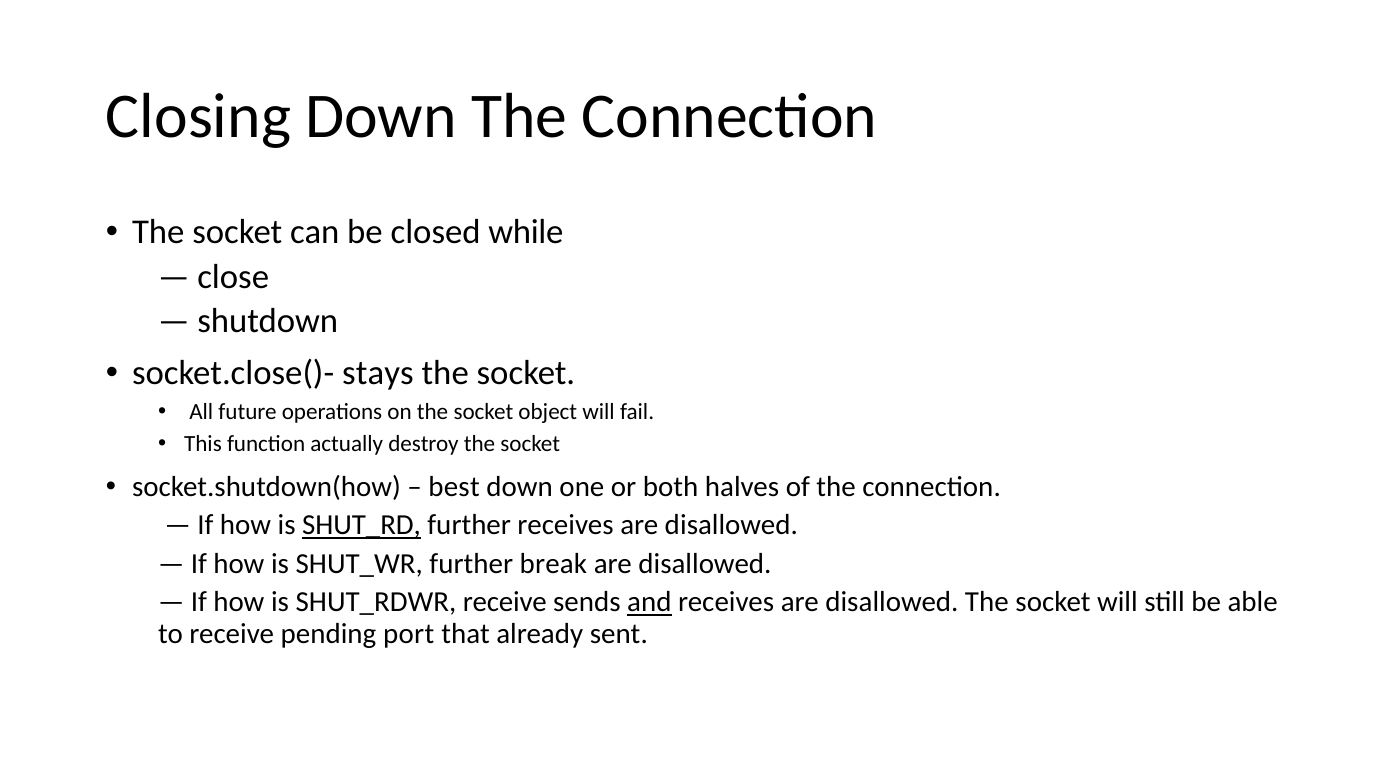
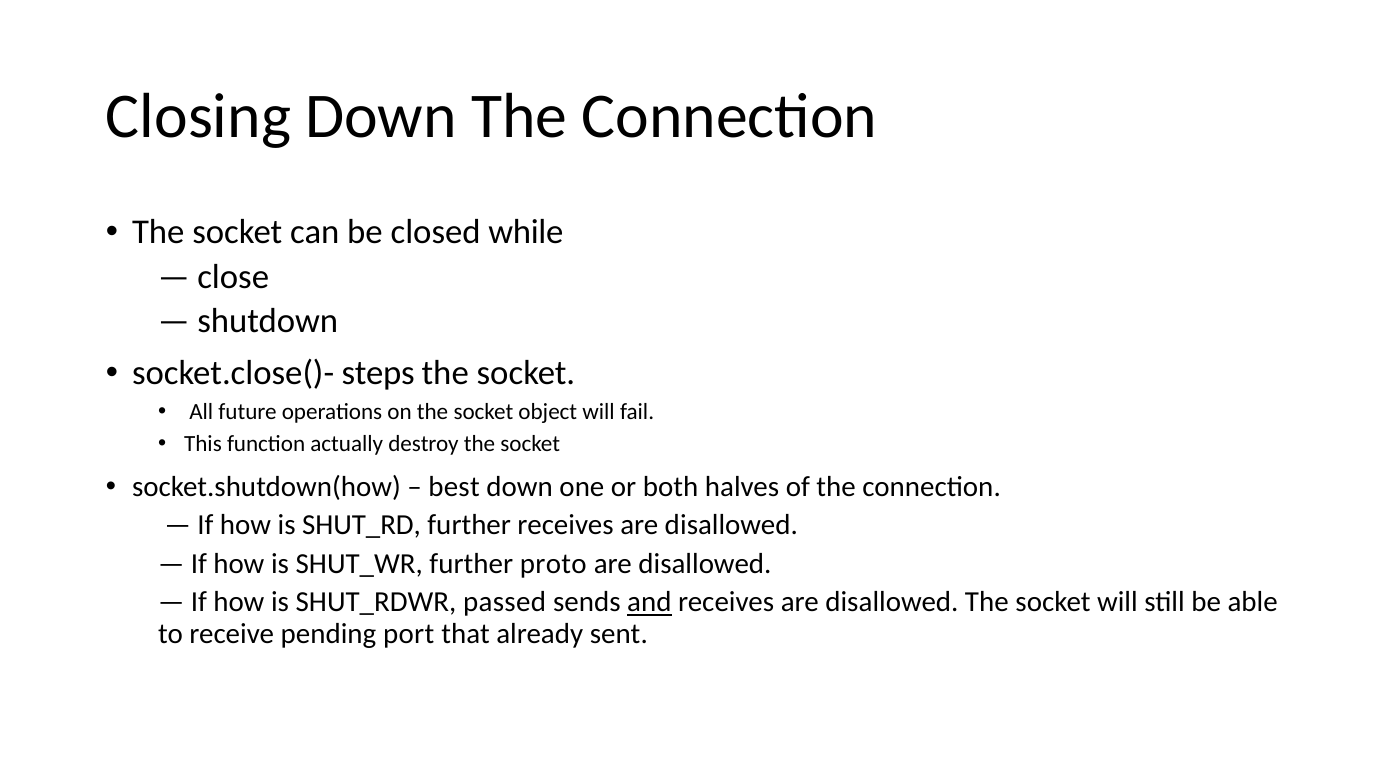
stays: stays -> steps
SHUT_RD underline: present -> none
break: break -> proto
SHUT_RDWR receive: receive -> passed
